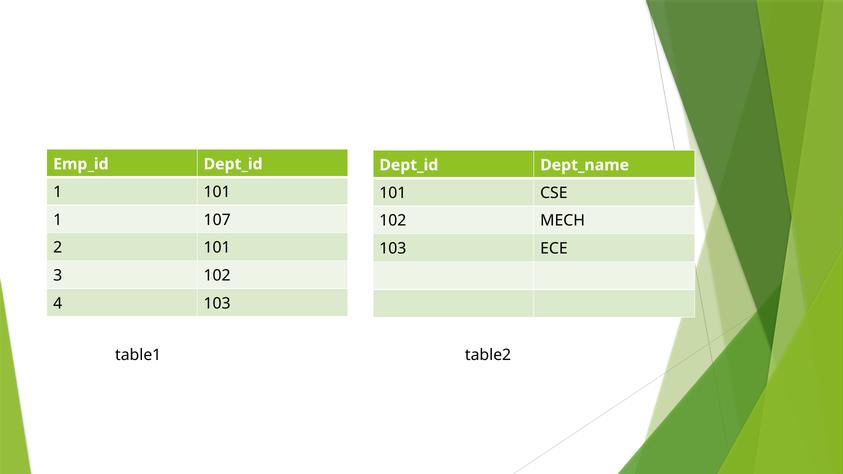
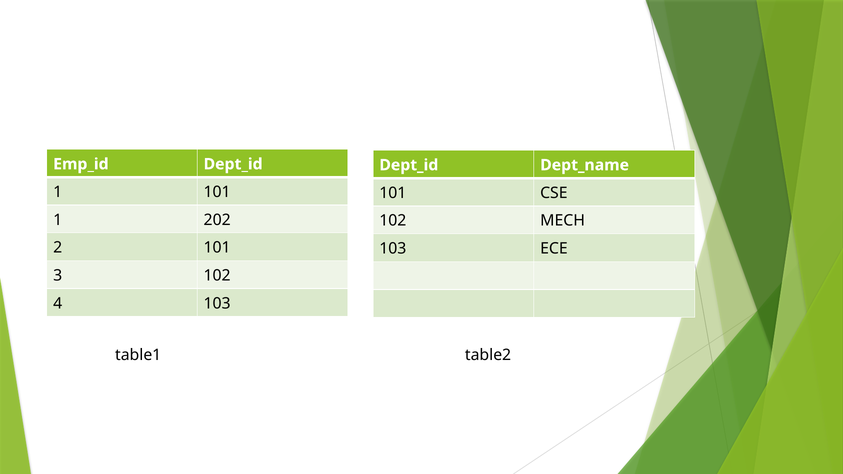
107: 107 -> 202
